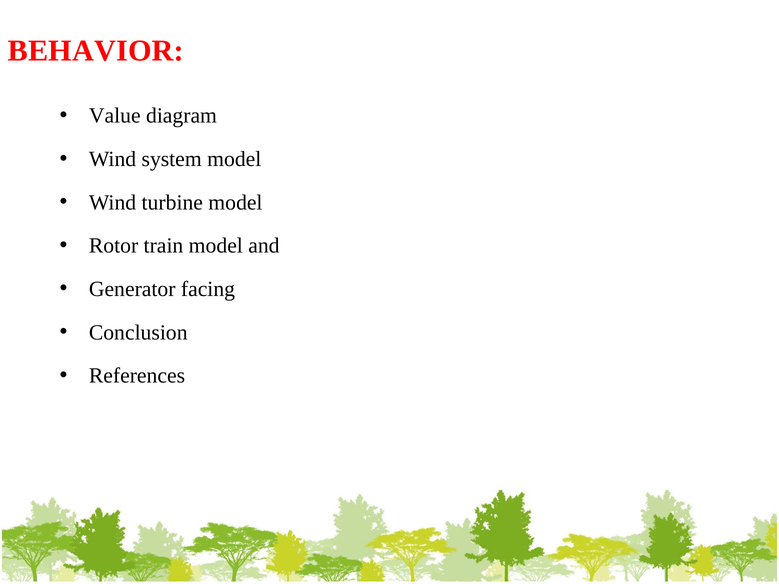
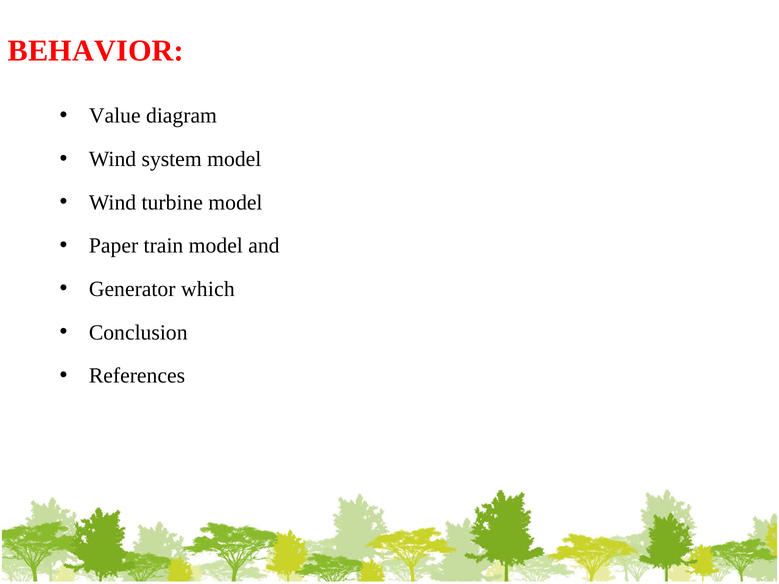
Rotor: Rotor -> Paper
facing: facing -> which
